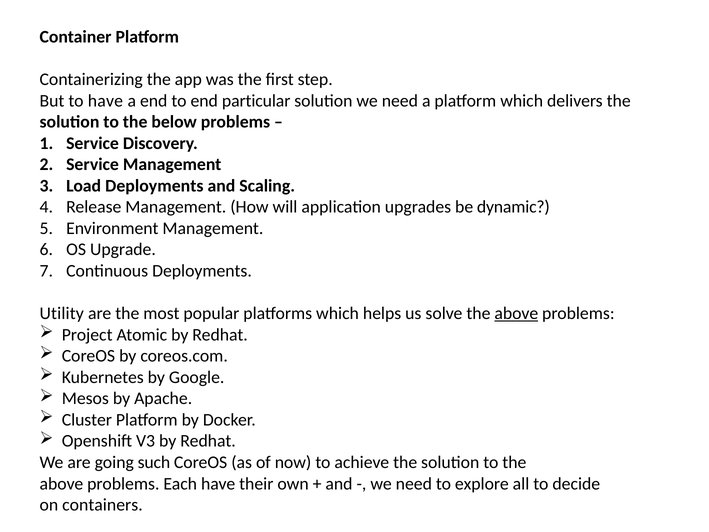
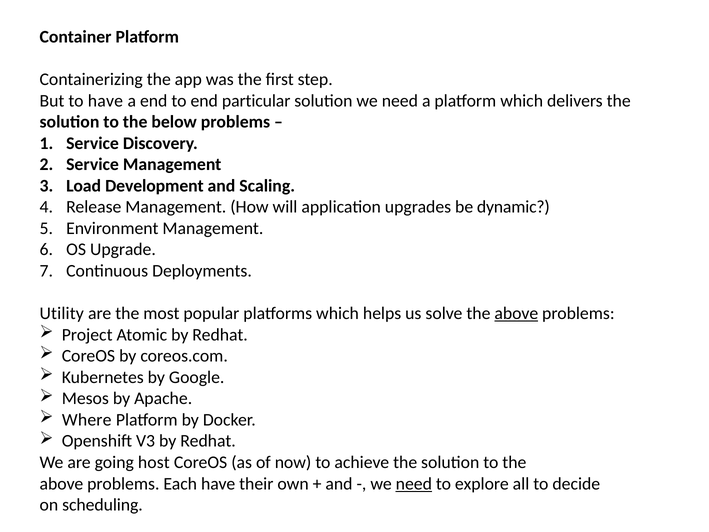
Load Deployments: Deployments -> Development
Cluster: Cluster -> Where
such: such -> host
need at (414, 483) underline: none -> present
containers: containers -> scheduling
